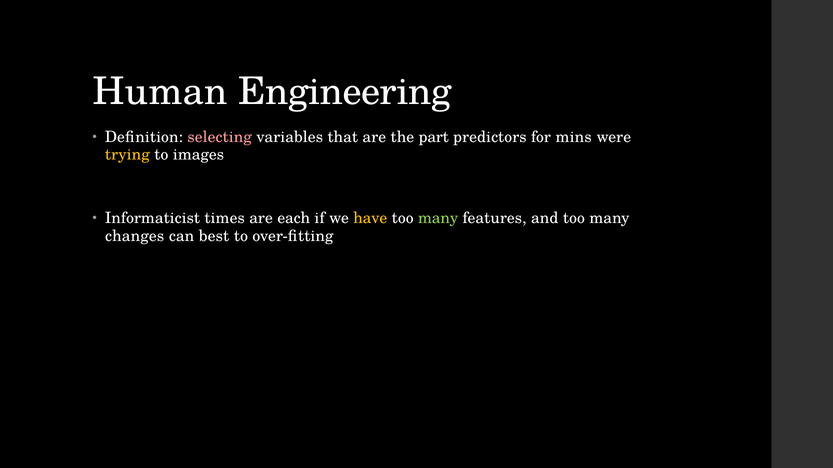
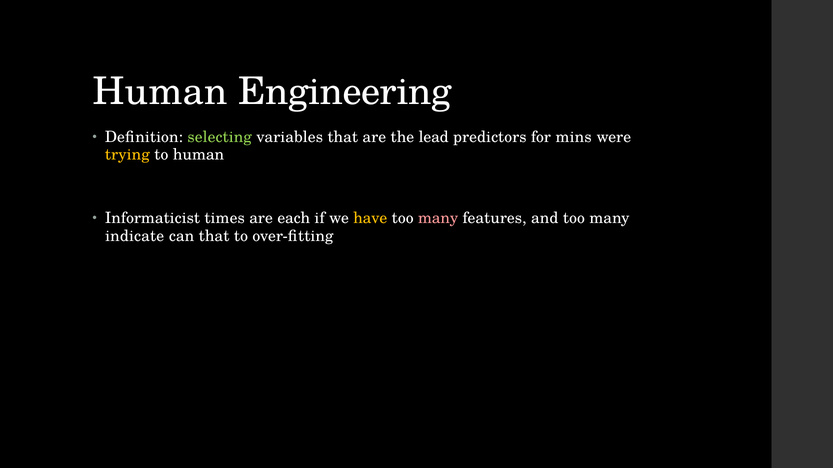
selecting colour: pink -> light green
part: part -> lead
to images: images -> human
many at (438, 218) colour: light green -> pink
changes: changes -> indicate
can best: best -> that
